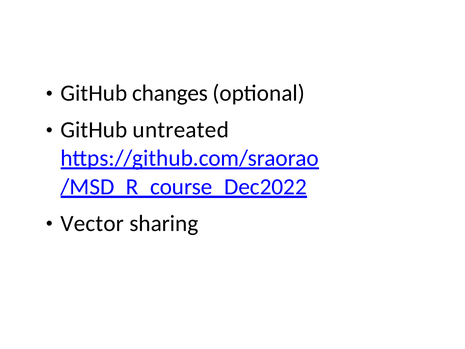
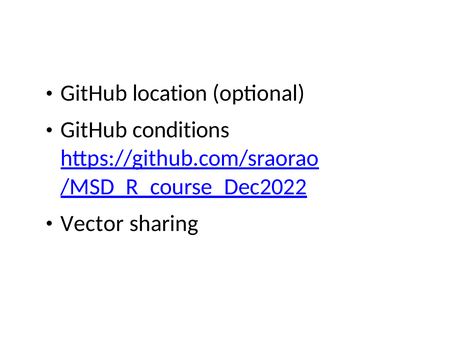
changes: changes -> location
untreated: untreated -> conditions
